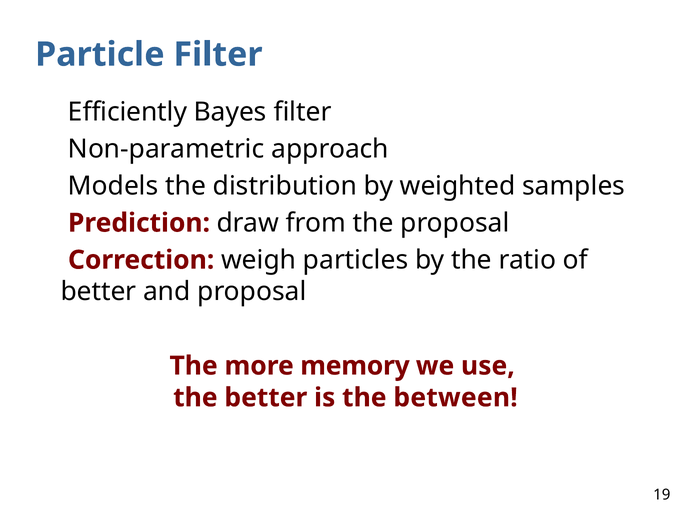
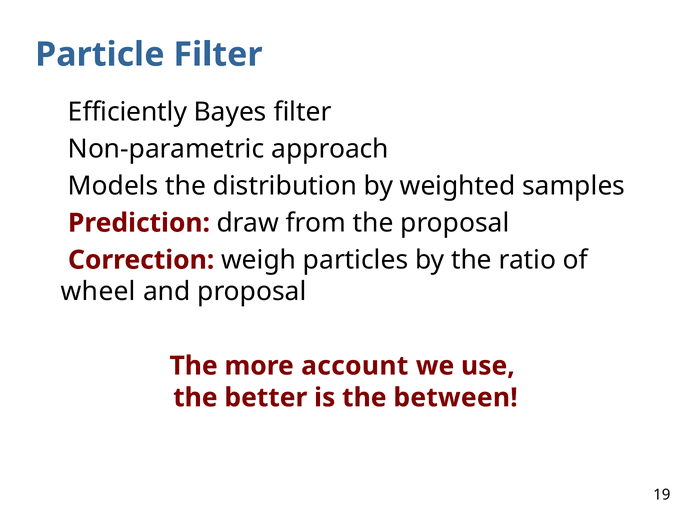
better at (98, 292): better -> wheel
memory: memory -> account
